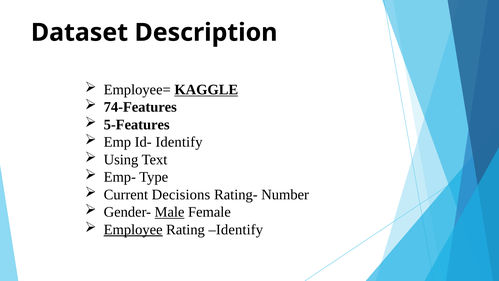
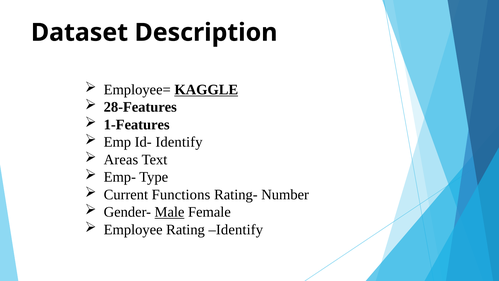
74-Features: 74-Features -> 28-Features
5-Features: 5-Features -> 1-Features
Using: Using -> Areas
Decisions: Decisions -> Functions
Employee underline: present -> none
